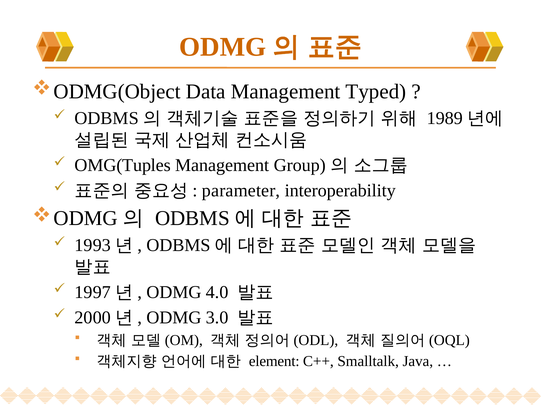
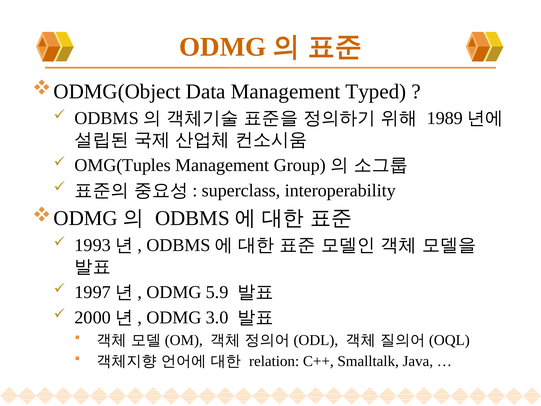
parameter: parameter -> superclass
4.0: 4.0 -> 5.9
element: element -> relation
